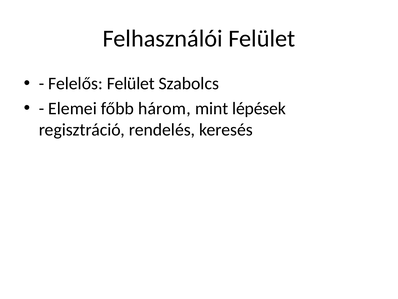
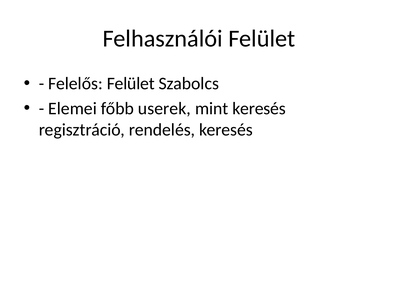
három: három -> userek
mint lépések: lépések -> keresés
